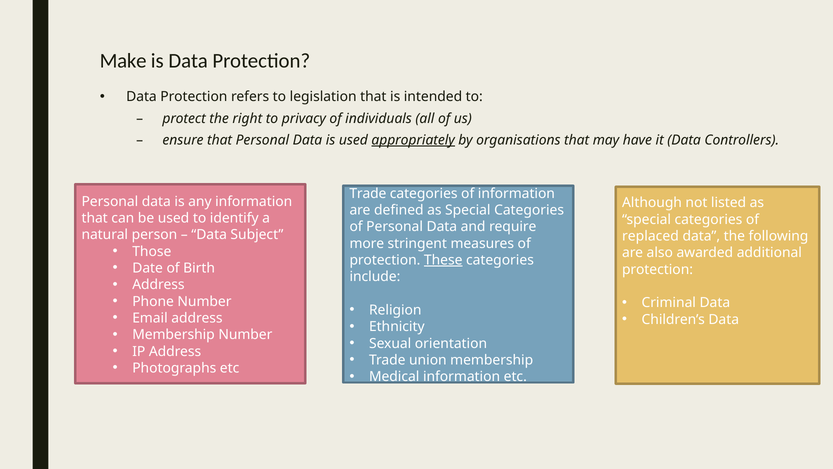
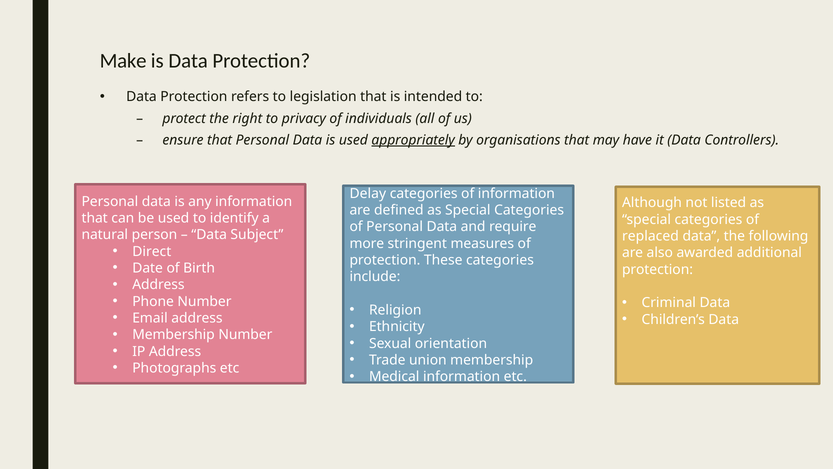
Trade at (368, 193): Trade -> Delay
Those: Those -> Direct
These underline: present -> none
